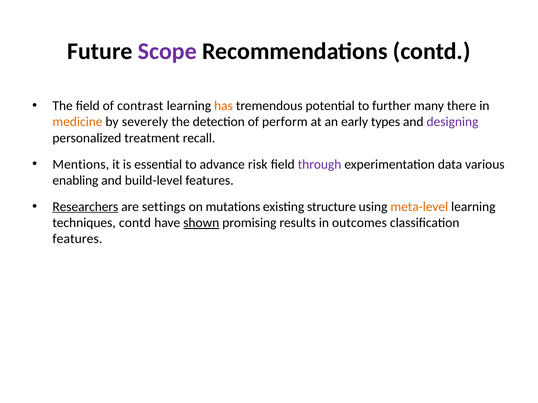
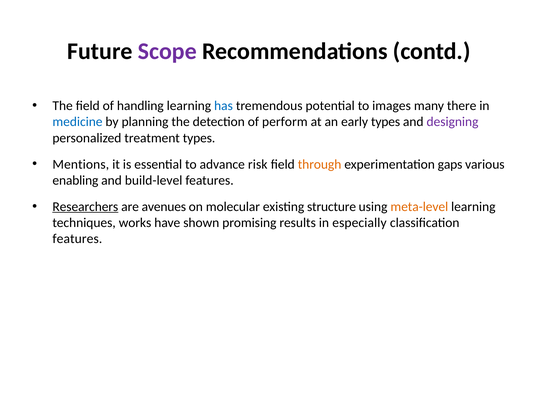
contrast: contrast -> handling
has colour: orange -> blue
further: further -> images
medicine colour: orange -> blue
severely: severely -> planning
treatment recall: recall -> types
through colour: purple -> orange
data: data -> gaps
settings: settings -> avenues
mutations: mutations -> molecular
techniques contd: contd -> works
shown underline: present -> none
outcomes: outcomes -> especially
